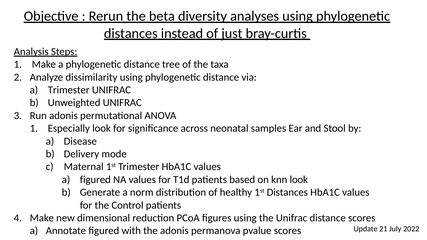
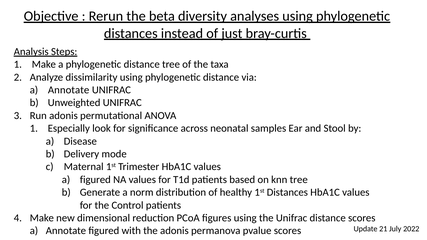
Trimester at (69, 90): Trimester -> Annotate
knn look: look -> tree
